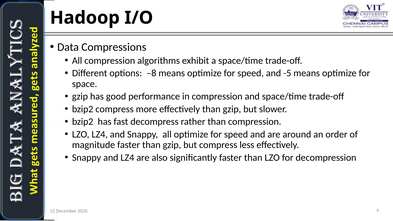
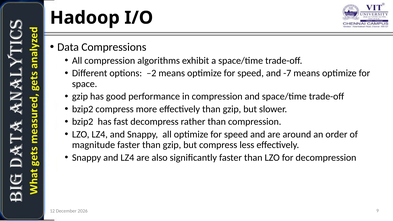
–8: –8 -> –2
-5: -5 -> -7
